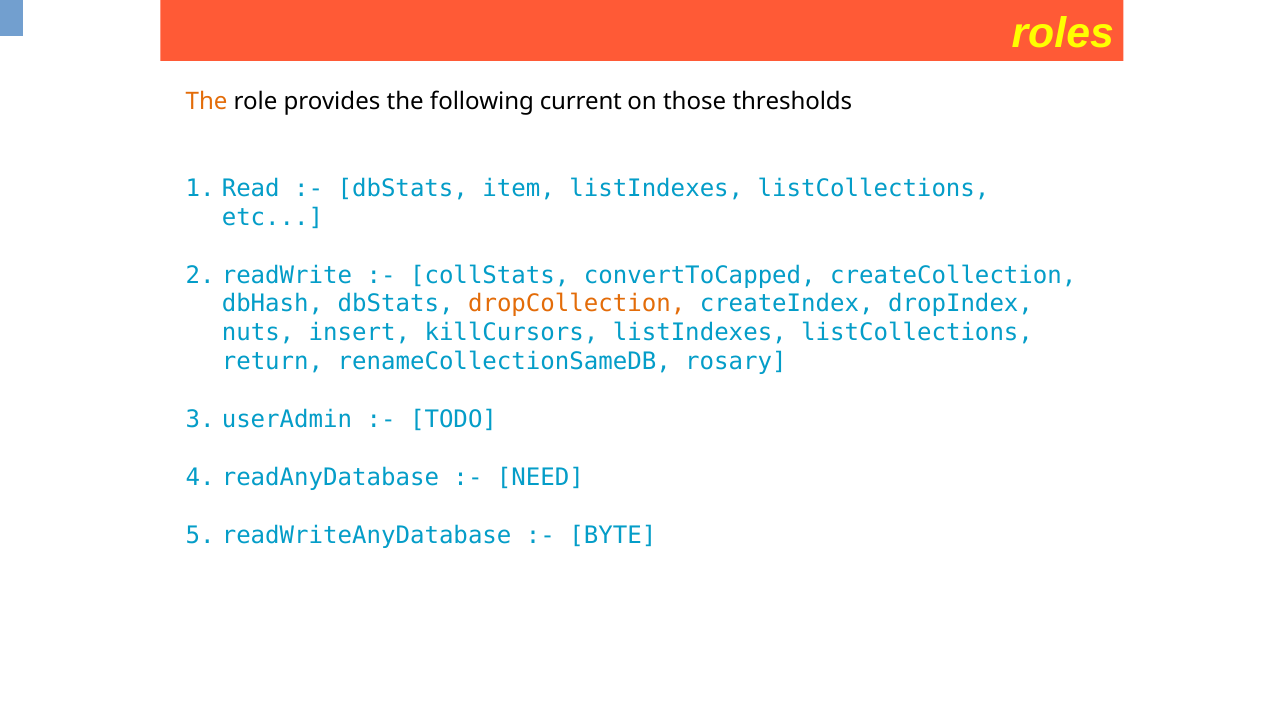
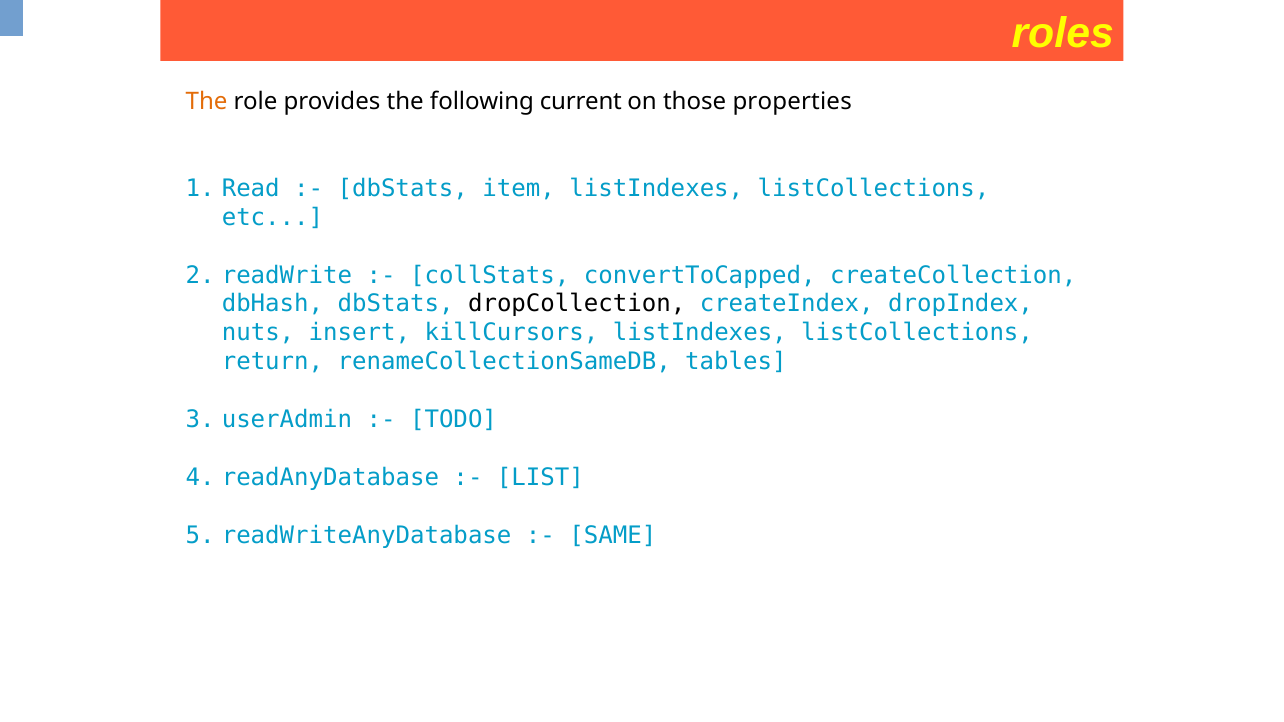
thresholds: thresholds -> properties
dropCollection colour: orange -> black
rosary: rosary -> tables
NEED: NEED -> LIST
BYTE: BYTE -> SAME
